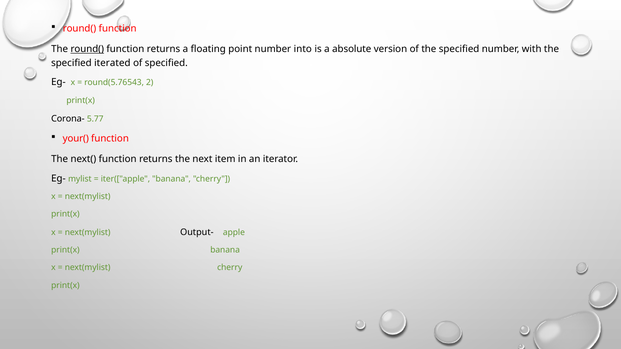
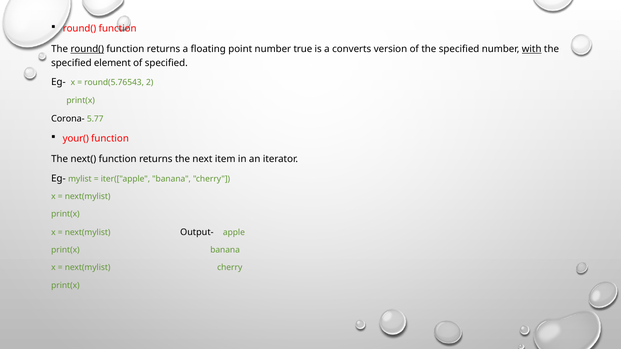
into: into -> true
absolute: absolute -> converts
with underline: none -> present
iterated: iterated -> element
